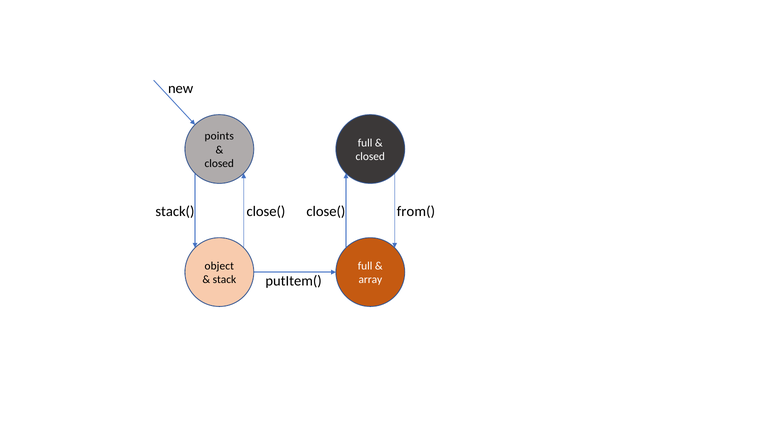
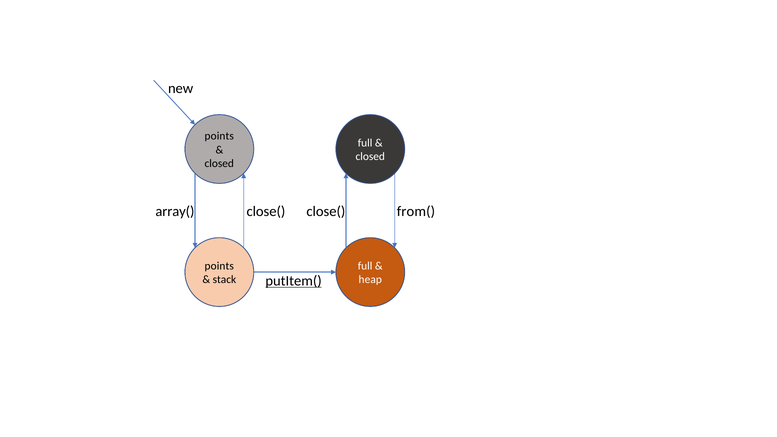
stack(: stack( -> array(
object at (219, 266): object -> points
putItem( underline: none -> present
array: array -> heap
